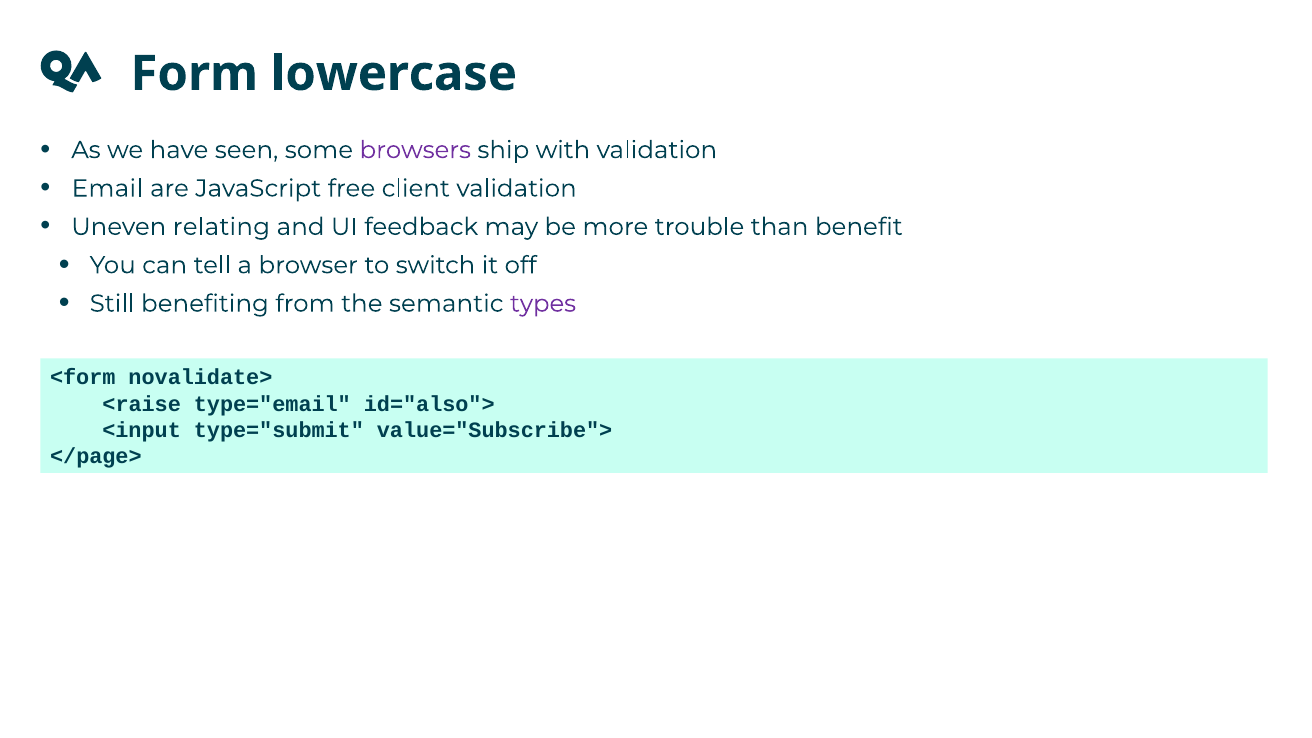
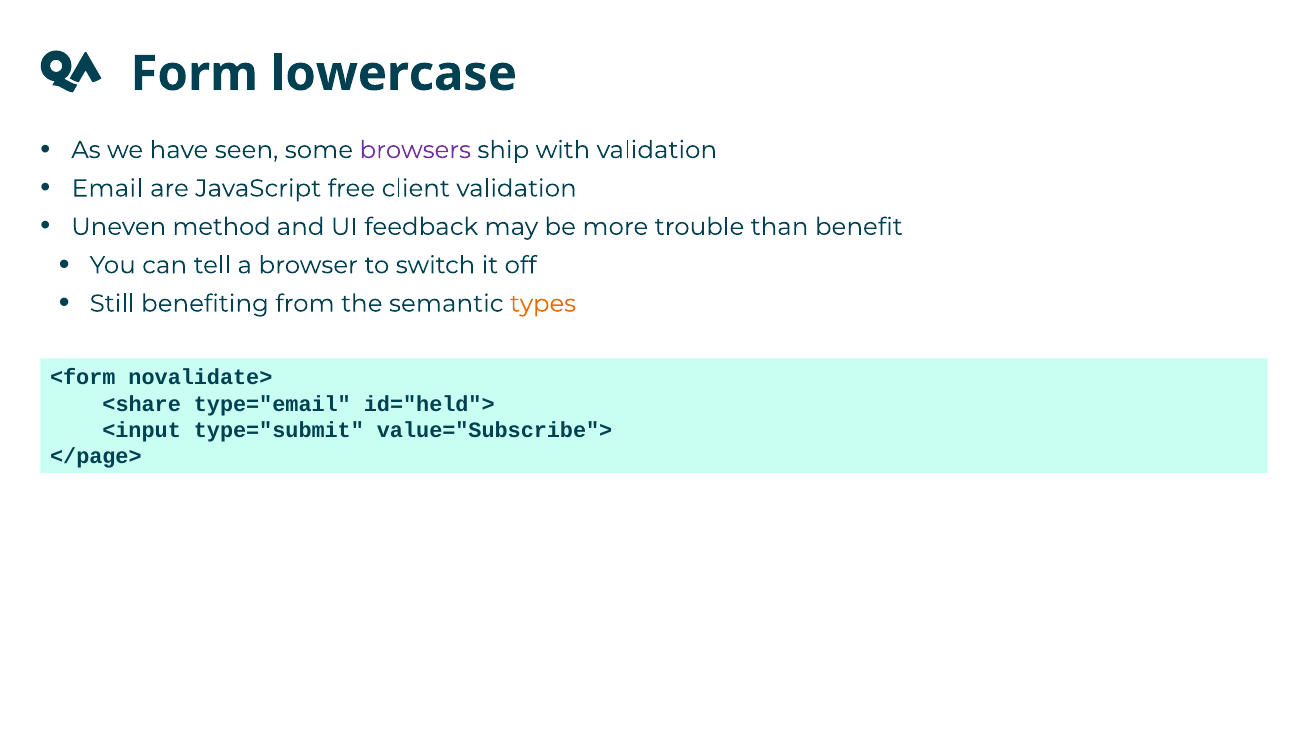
relating: relating -> method
types colour: purple -> orange
<raise: <raise -> <share
id="also">: id="also"> -> id="held">
